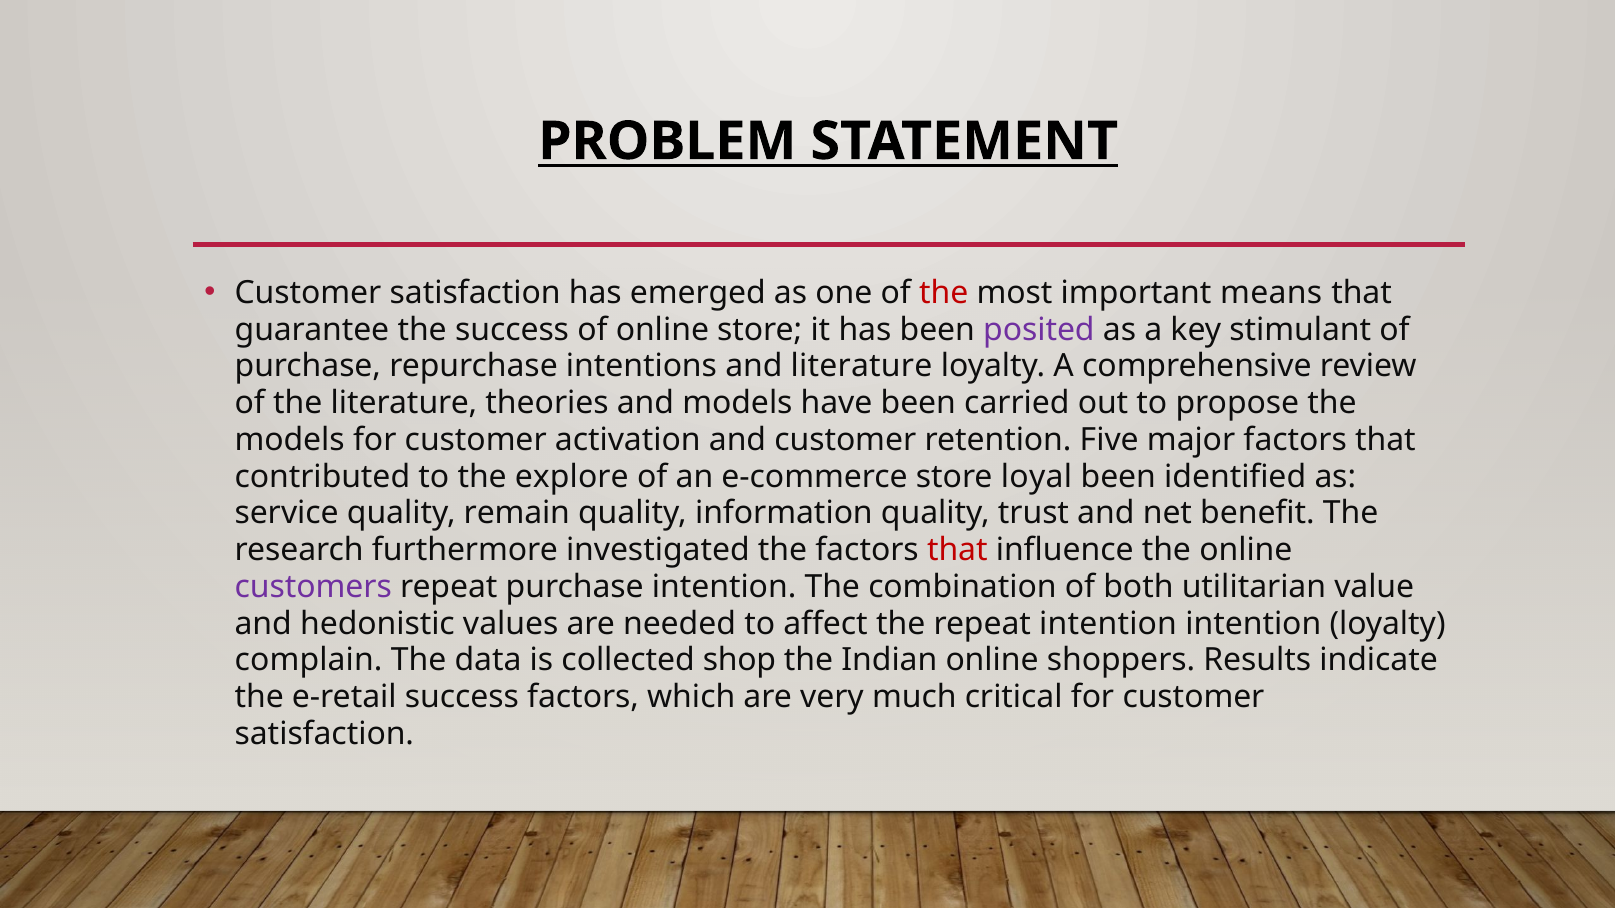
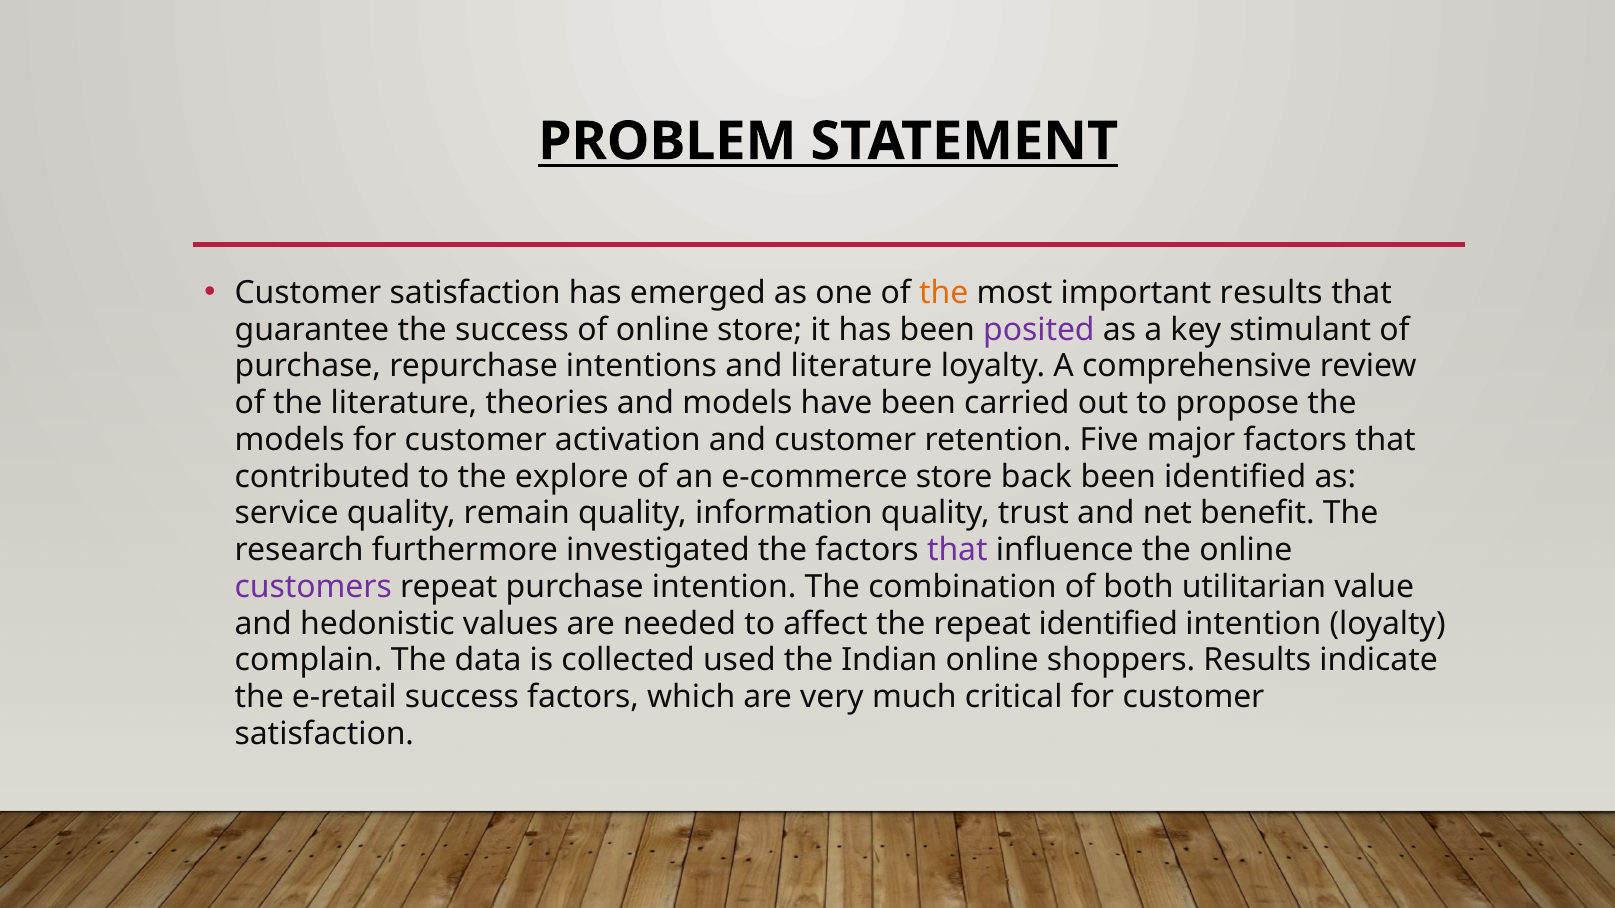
the at (944, 293) colour: red -> orange
important means: means -> results
loyal: loyal -> back
that at (957, 550) colour: red -> purple
repeat intention: intention -> identified
shop: shop -> used
